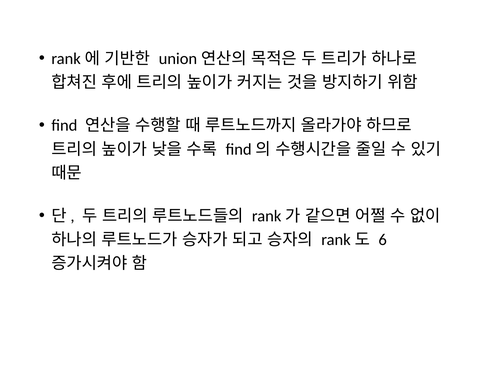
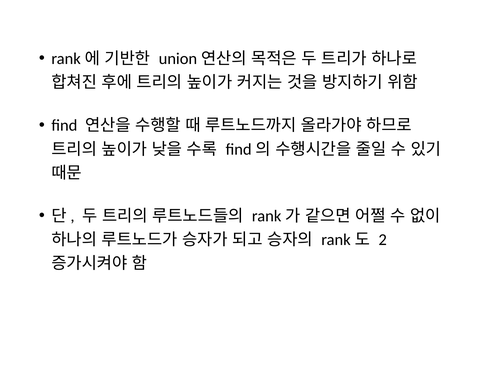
6: 6 -> 2
